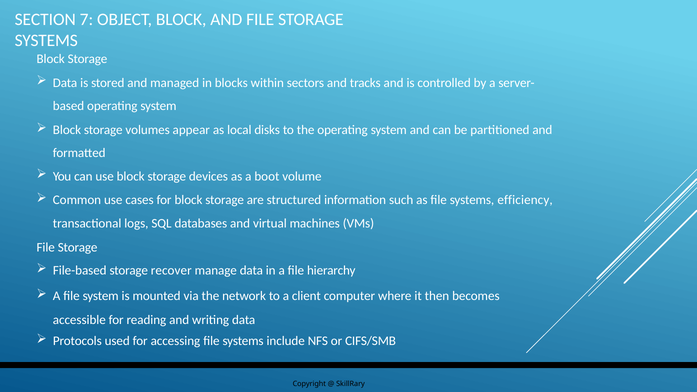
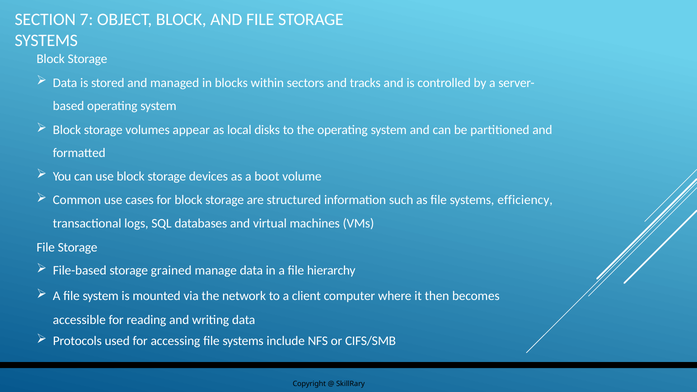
recover: recover -> grained
